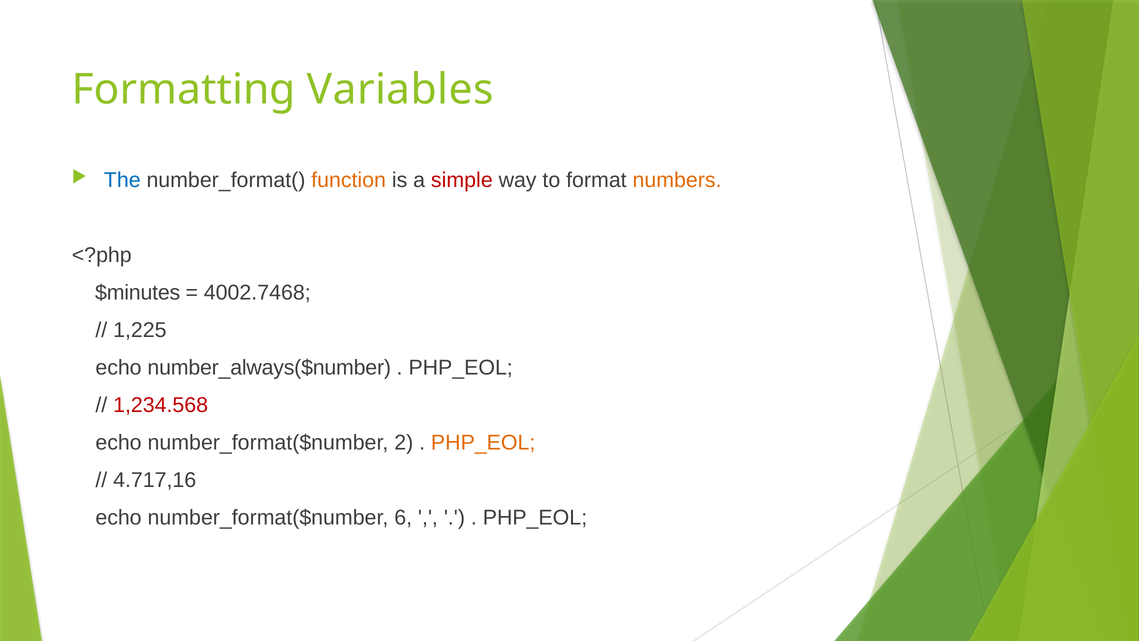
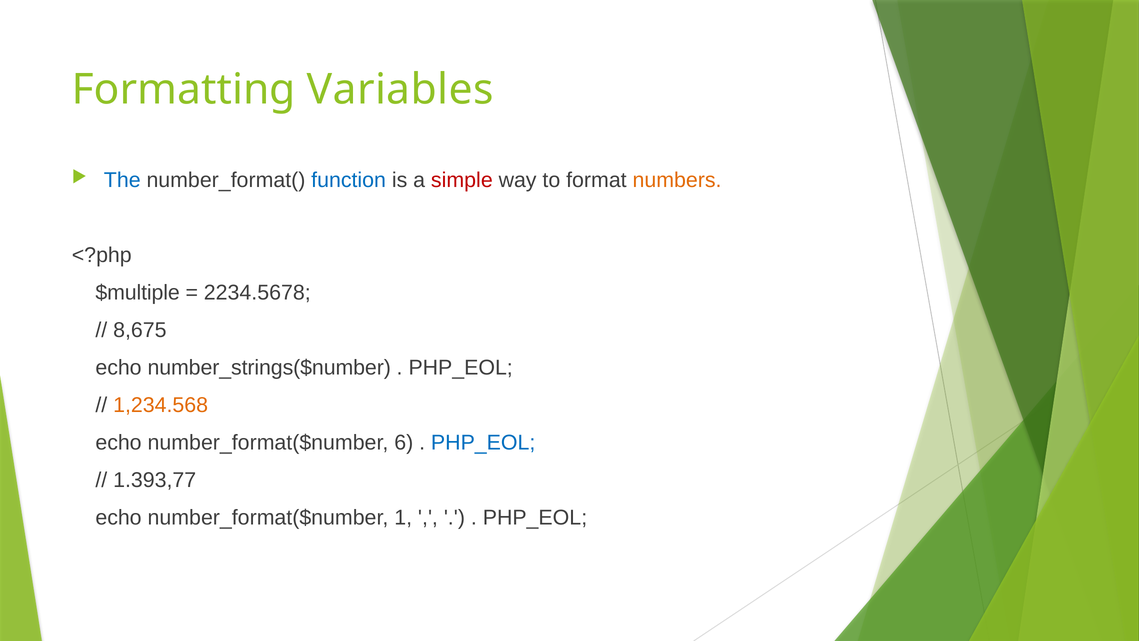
function colour: orange -> blue
$minutes: $minutes -> $multiple
4002.7468: 4002.7468 -> 2234.5678
1,225: 1,225 -> 8,675
number_always($number: number_always($number -> number_strings($number
1,234.568 colour: red -> orange
2: 2 -> 6
PHP_EOL at (483, 443) colour: orange -> blue
4.717,16: 4.717,16 -> 1.393,77
6: 6 -> 1
